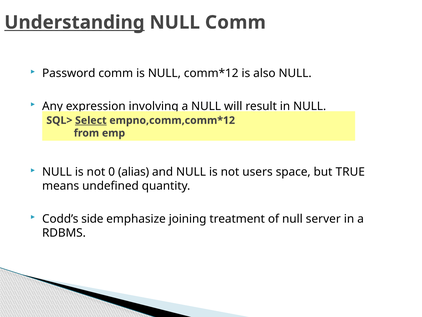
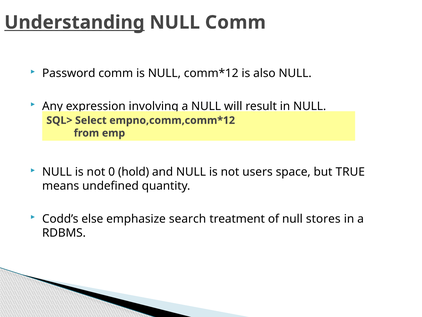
Select underline: present -> none
alias: alias -> hold
side: side -> else
joining: joining -> search
server: server -> stores
